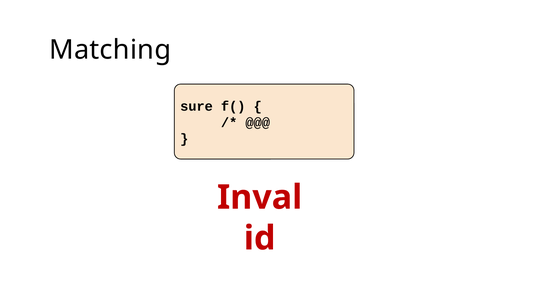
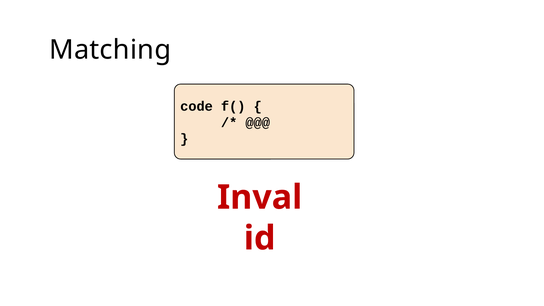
sure: sure -> code
